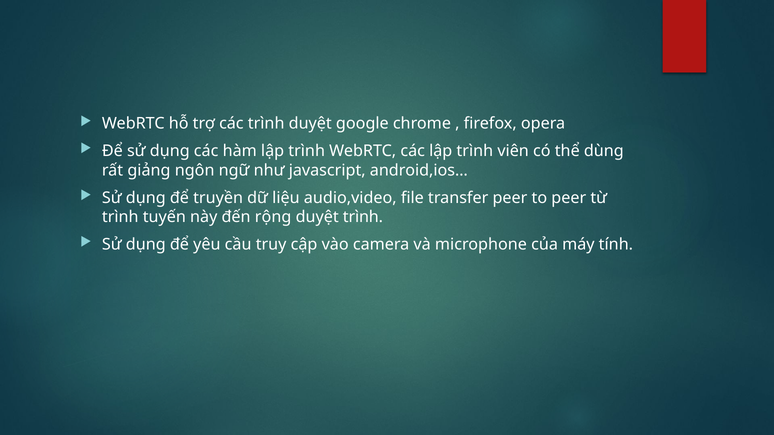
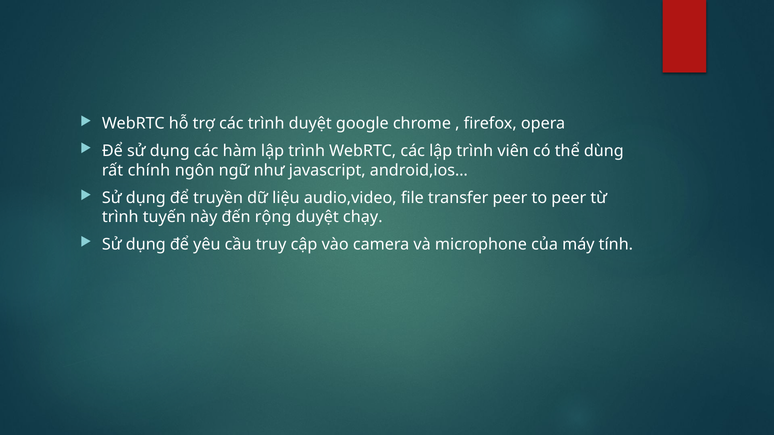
giảng: giảng -> chính
duyệt trình: trình -> chạy
